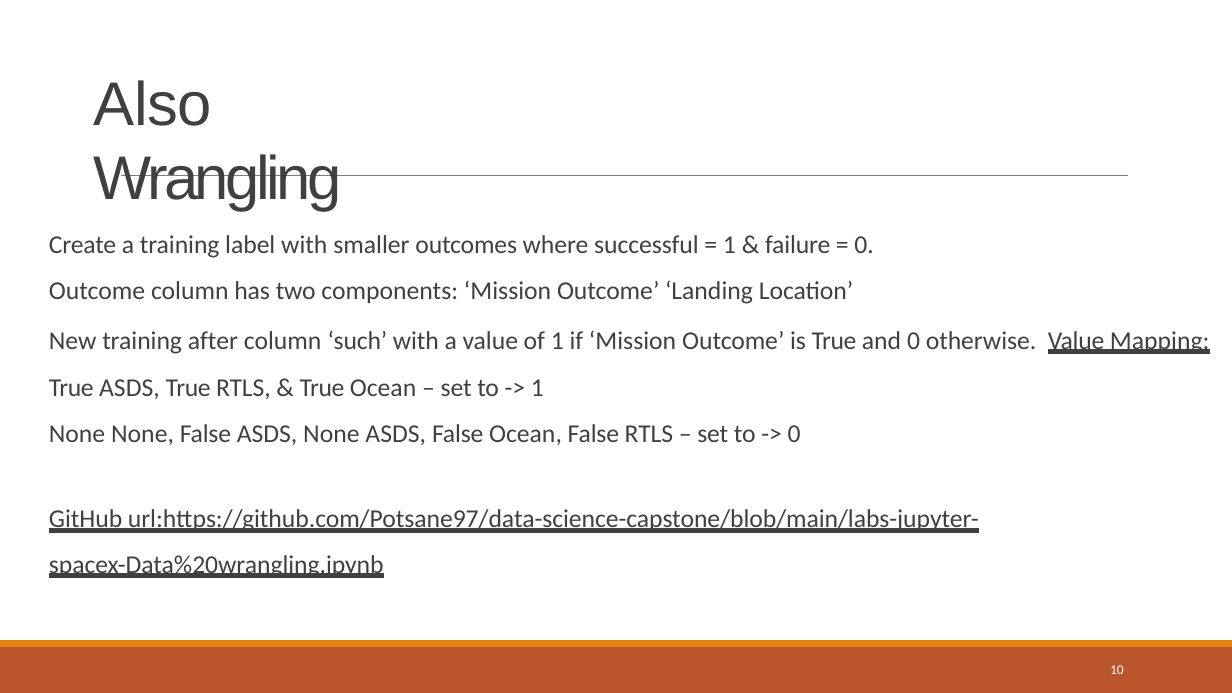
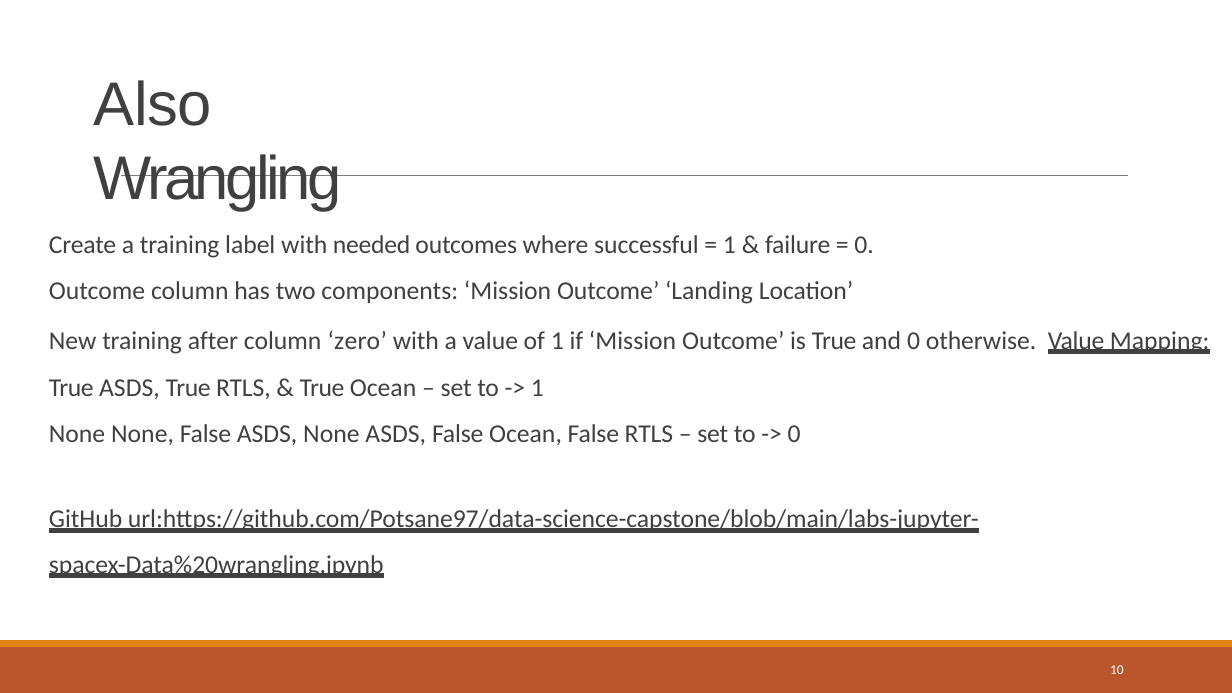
smaller: smaller -> needed
such: such -> zero
